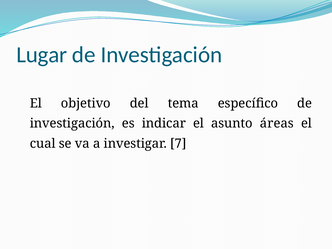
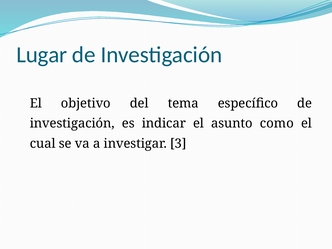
áreas: áreas -> como
7: 7 -> 3
